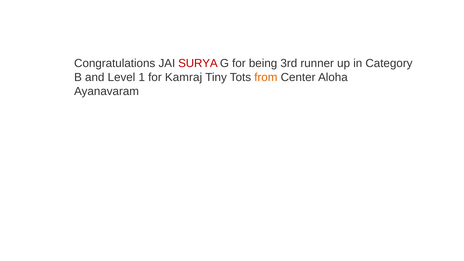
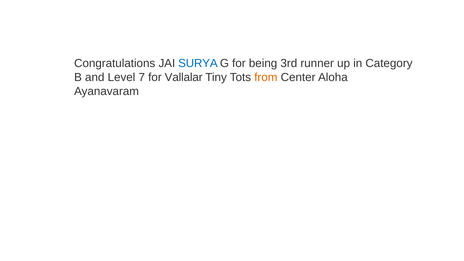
SURYA colour: red -> blue
1: 1 -> 7
Kamraj: Kamraj -> Vallalar
